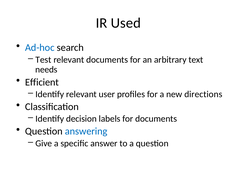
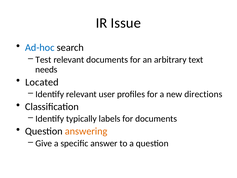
Used: Used -> Issue
Efficient: Efficient -> Located
decision: decision -> typically
answering colour: blue -> orange
